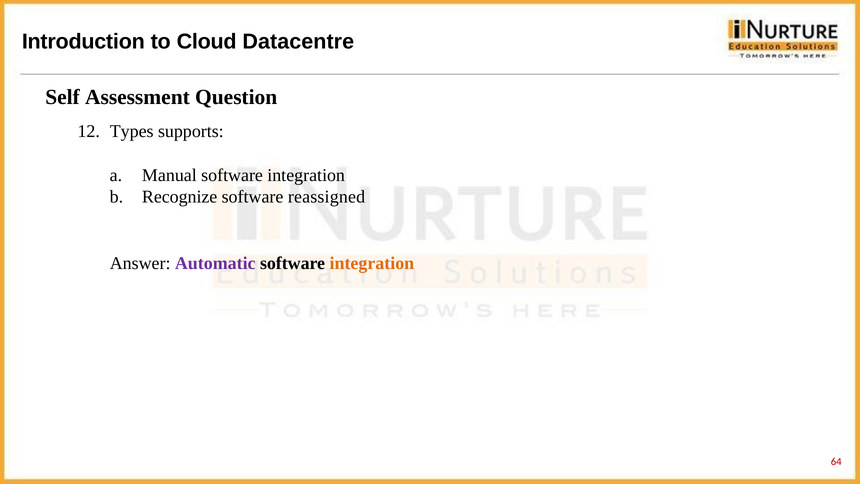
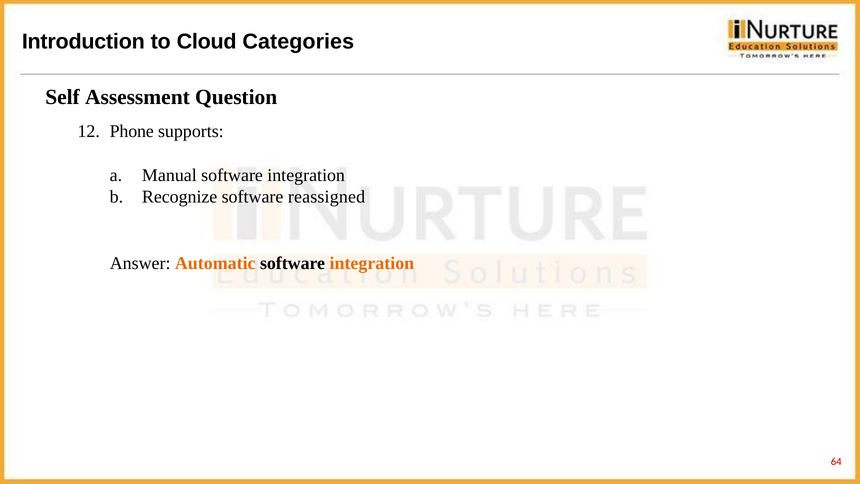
Datacentre: Datacentre -> Categories
Types: Types -> Phone
Automatic colour: purple -> orange
